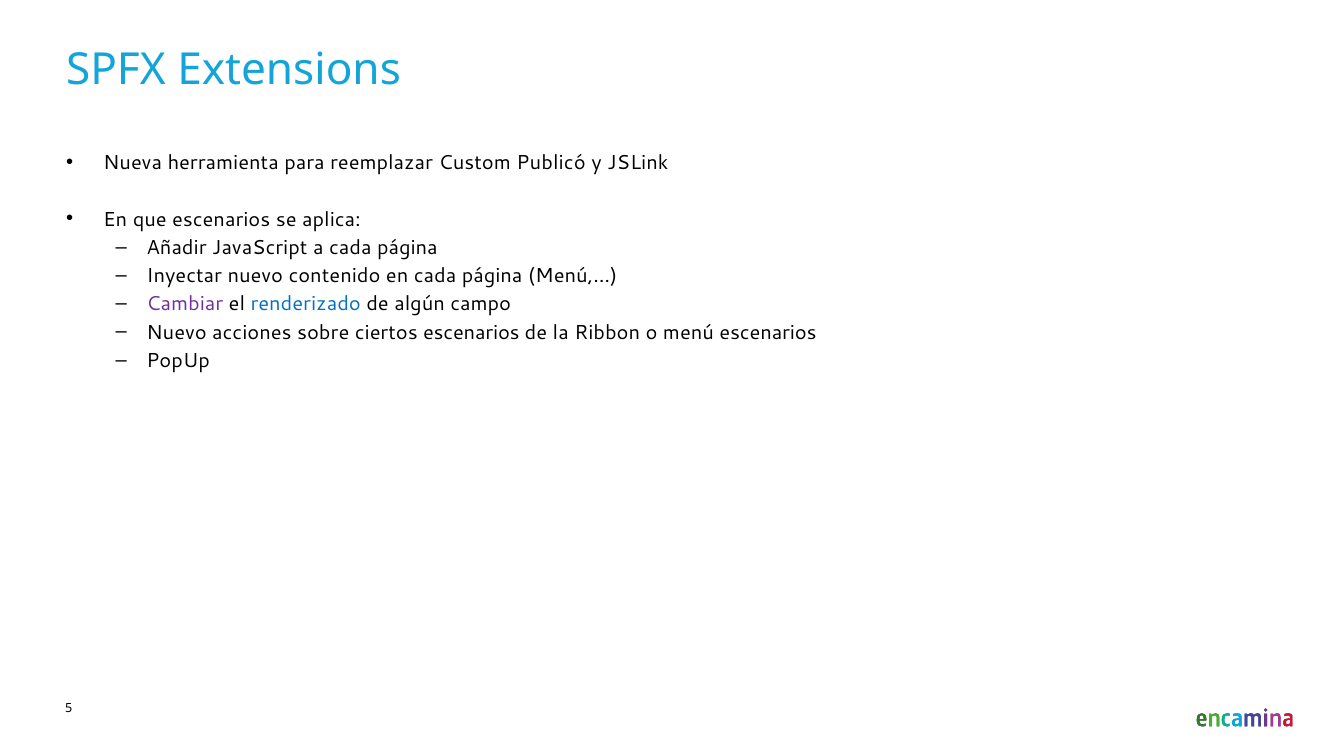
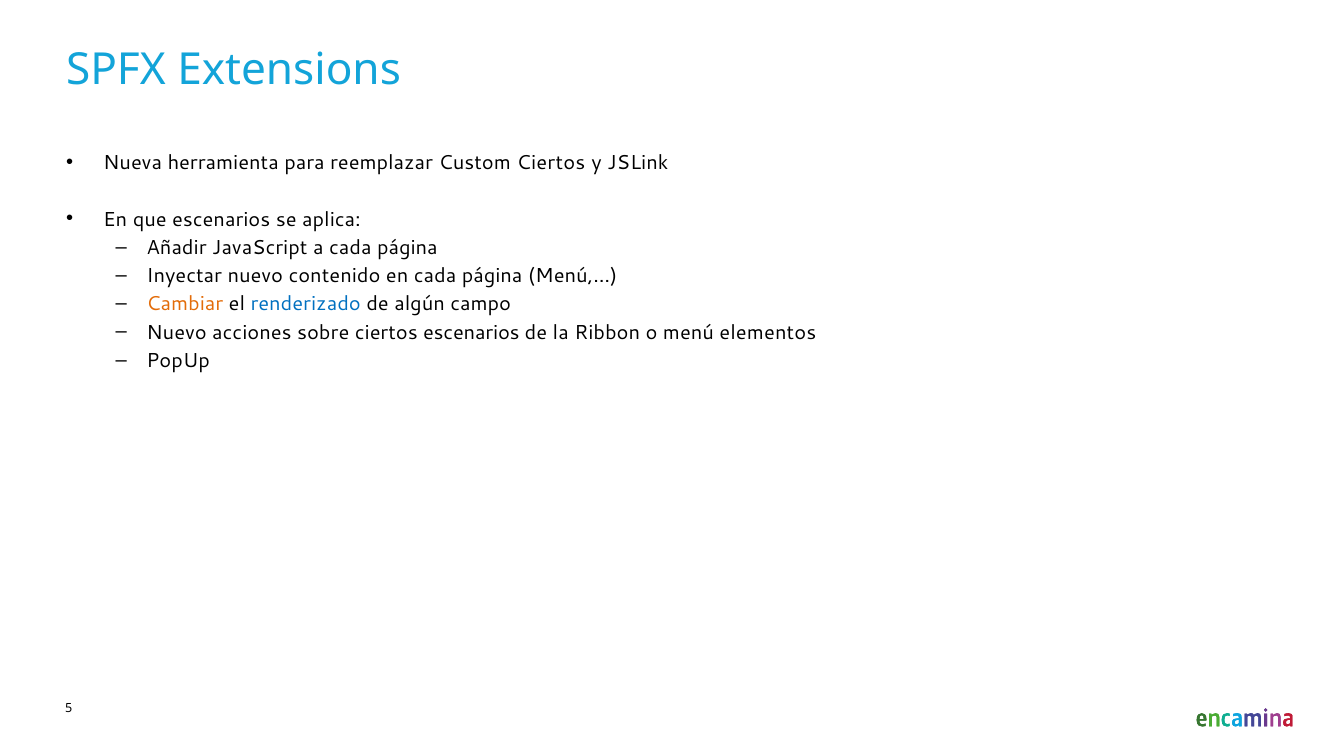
Custom Publicó: Publicó -> Ciertos
Cambiar colour: purple -> orange
menú escenarios: escenarios -> elementos
